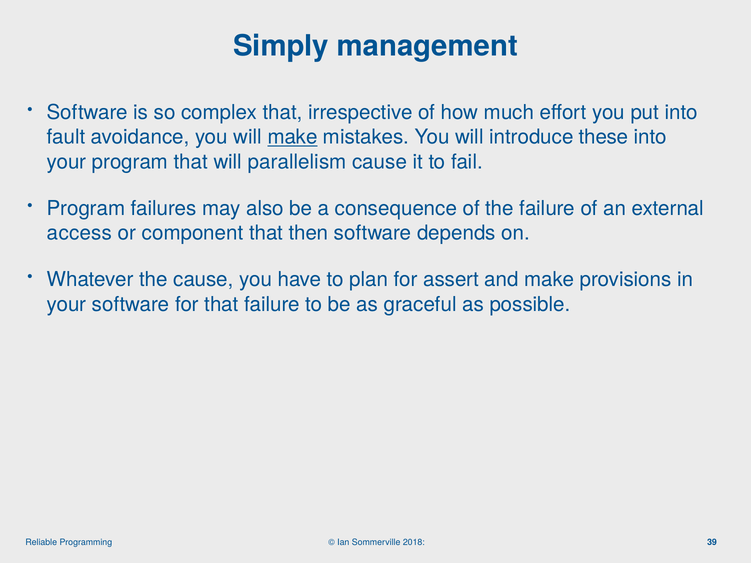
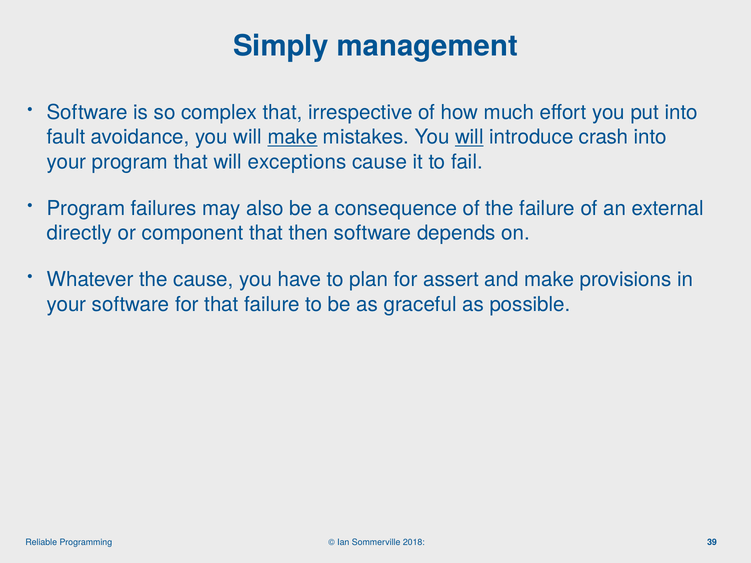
will at (469, 137) underline: none -> present
these: these -> crash
parallelism: parallelism -> exceptions
access: access -> directly
